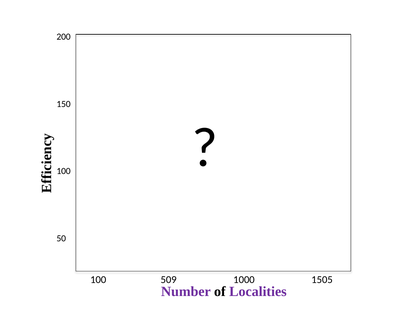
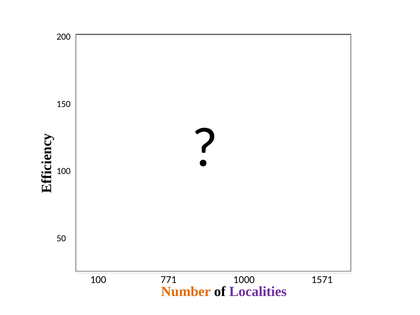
509: 509 -> 771
1505: 1505 -> 1571
Number colour: purple -> orange
